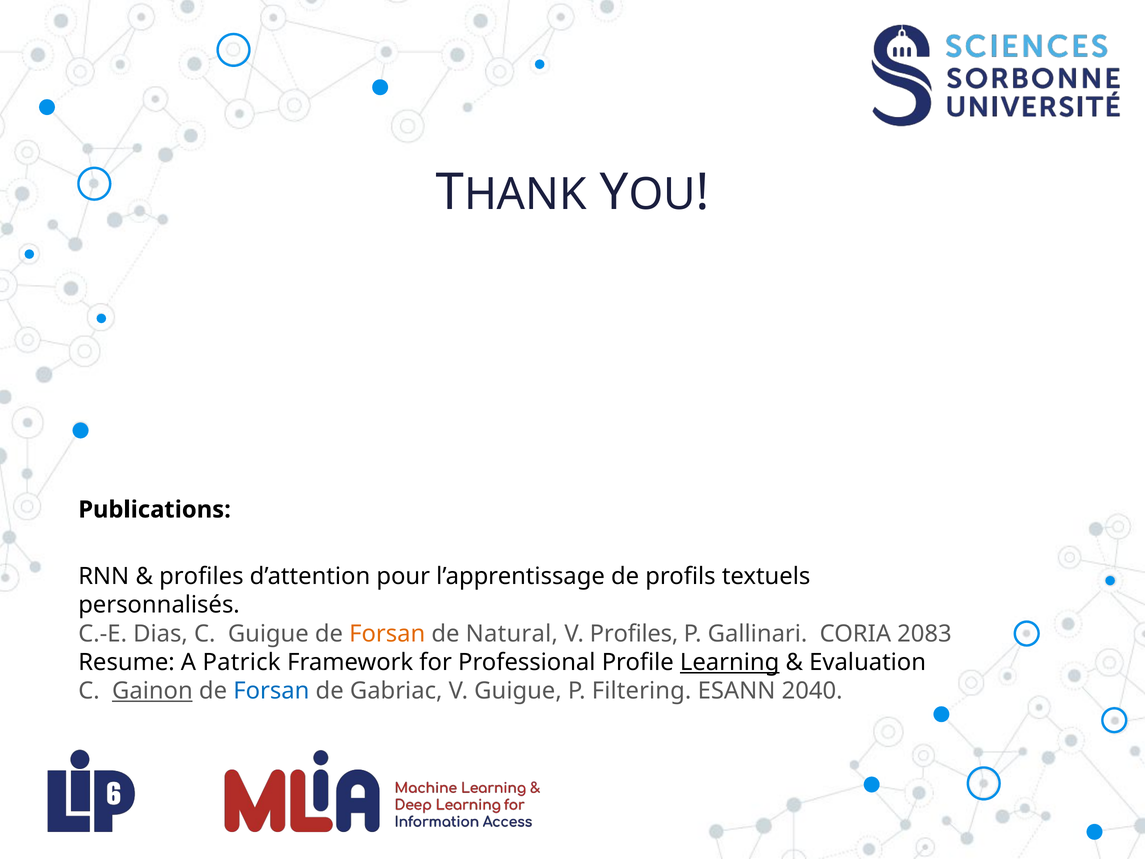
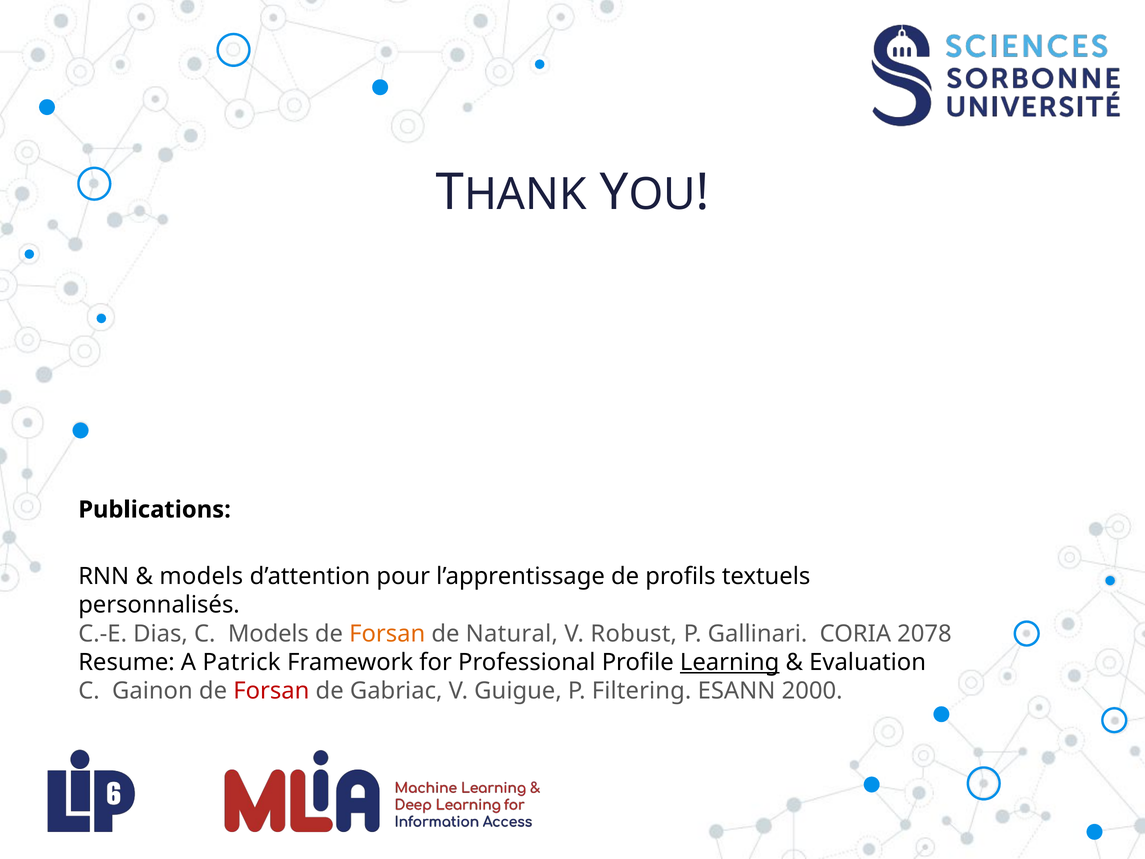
profiles at (201, 576): profiles -> models
C Guigue: Guigue -> Models
V Profiles: Profiles -> Robust
2083: 2083 -> 2078
Gainon underline: present -> none
Forsan at (271, 691) colour: blue -> red
2040: 2040 -> 2000
